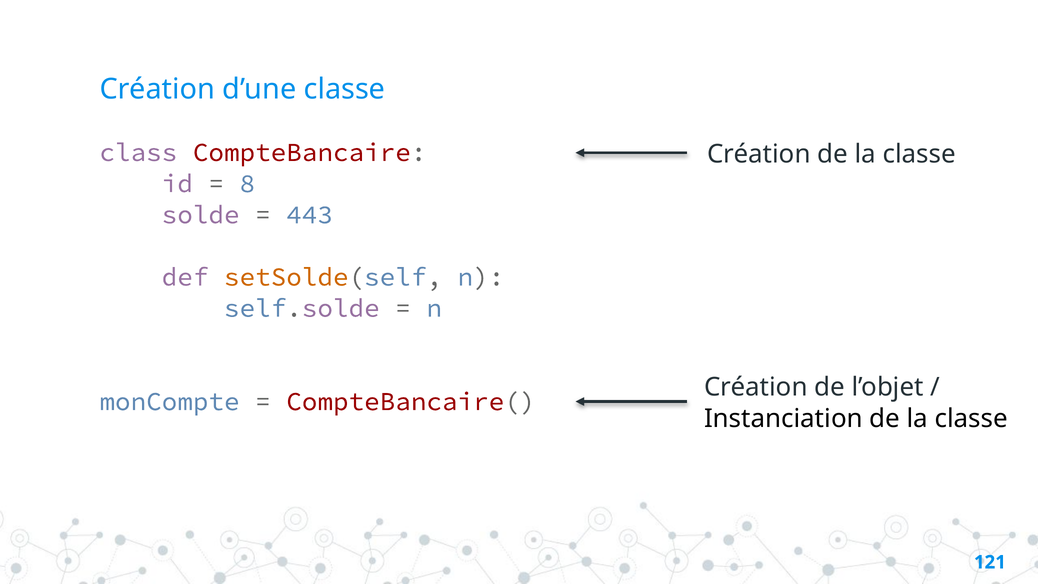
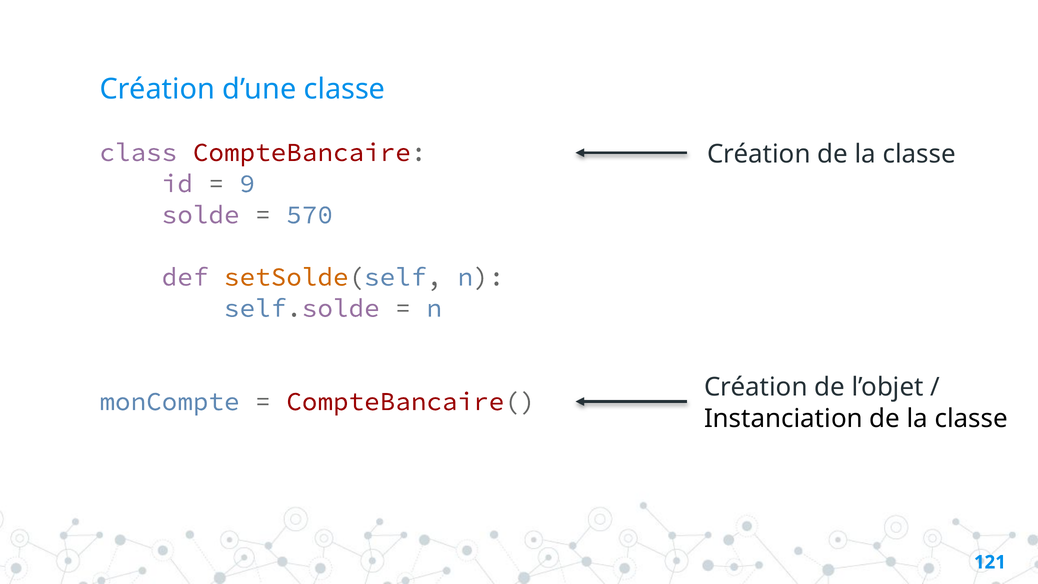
8: 8 -> 9
443: 443 -> 570
